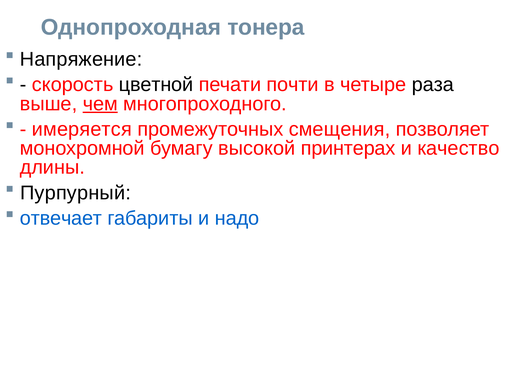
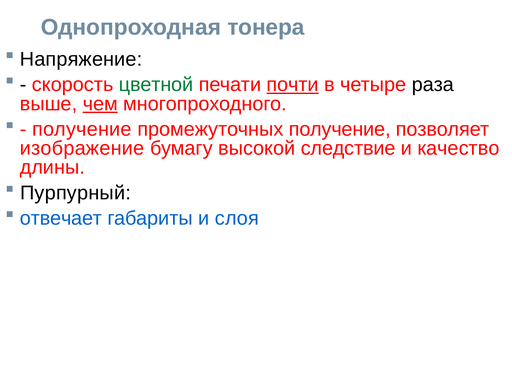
цветной colour: black -> green
почти underline: none -> present
имеряется at (82, 129): имеряется -> получение
промежуточных смещения: смещения -> получение
монохромной: монохромной -> изображение
принтерах: принтерах -> следствие
надо: надо -> слоя
